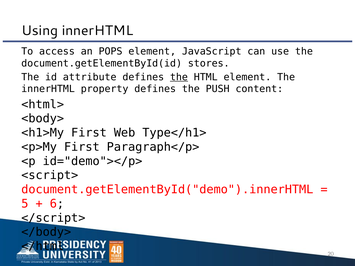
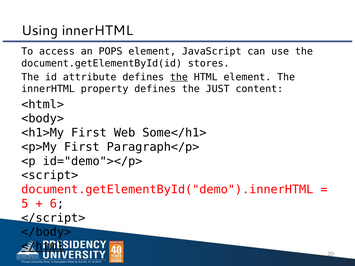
PUSH: PUSH -> JUST
Type</h1>: Type</h1> -> Some</h1>
</html underline: none -> present
